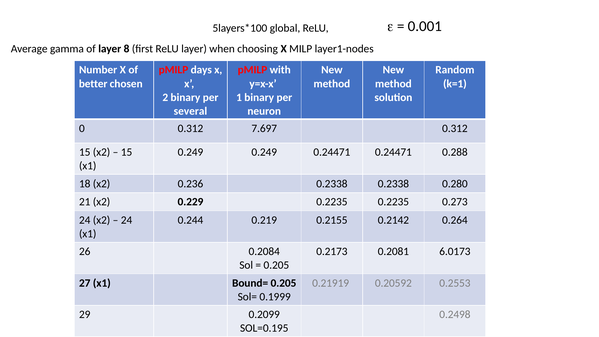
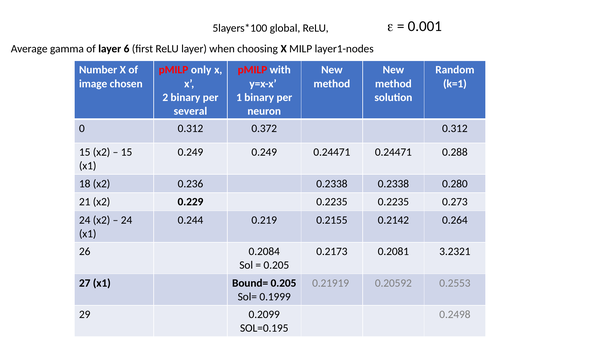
8: 8 -> 6
days: days -> only
better: better -> image
7.697: 7.697 -> 0.372
6.0173: 6.0173 -> 3.2321
